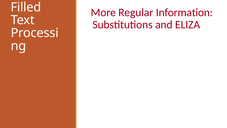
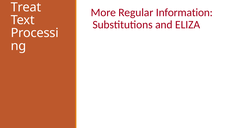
Filled: Filled -> Treat
